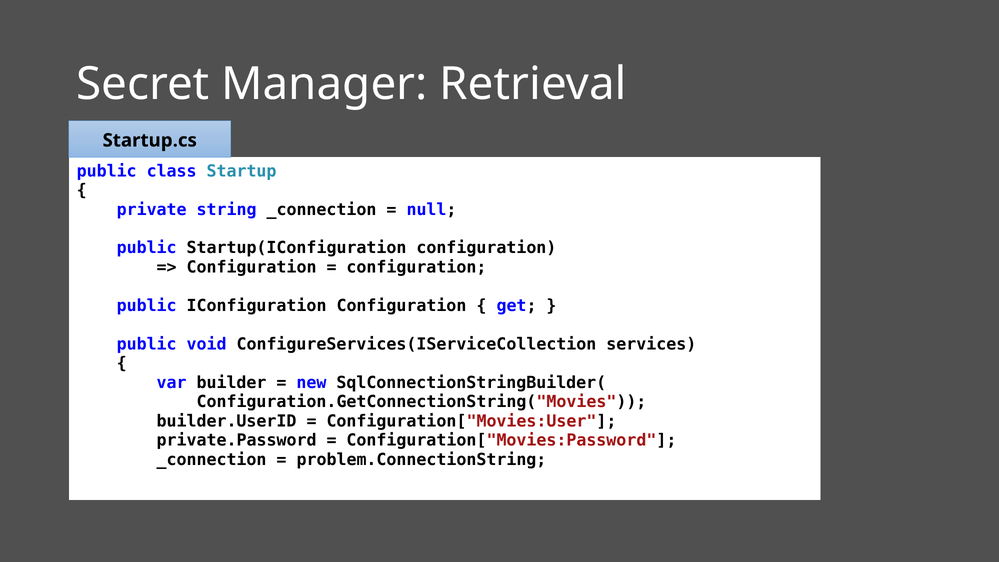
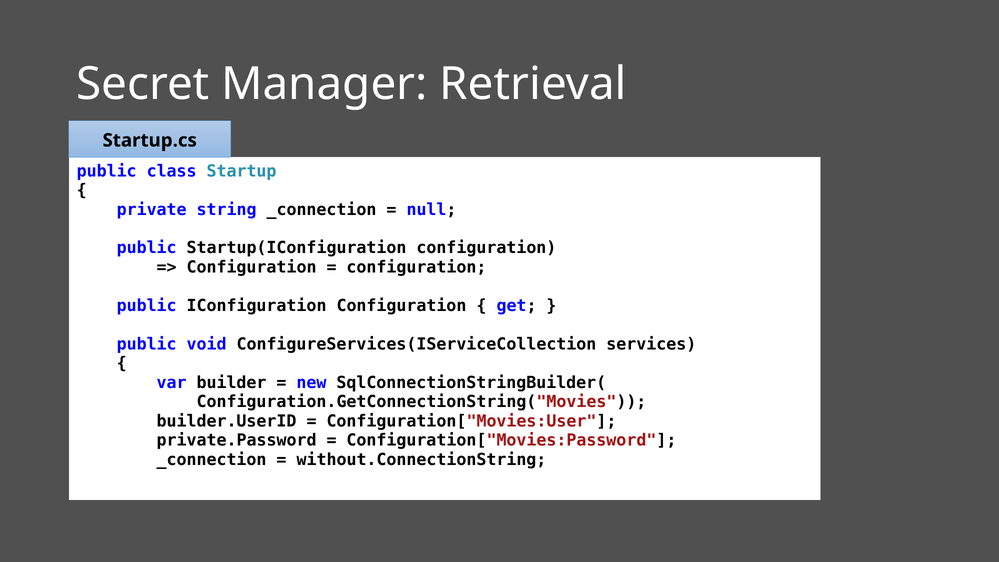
problem.ConnectionString: problem.ConnectionString -> without.ConnectionString
